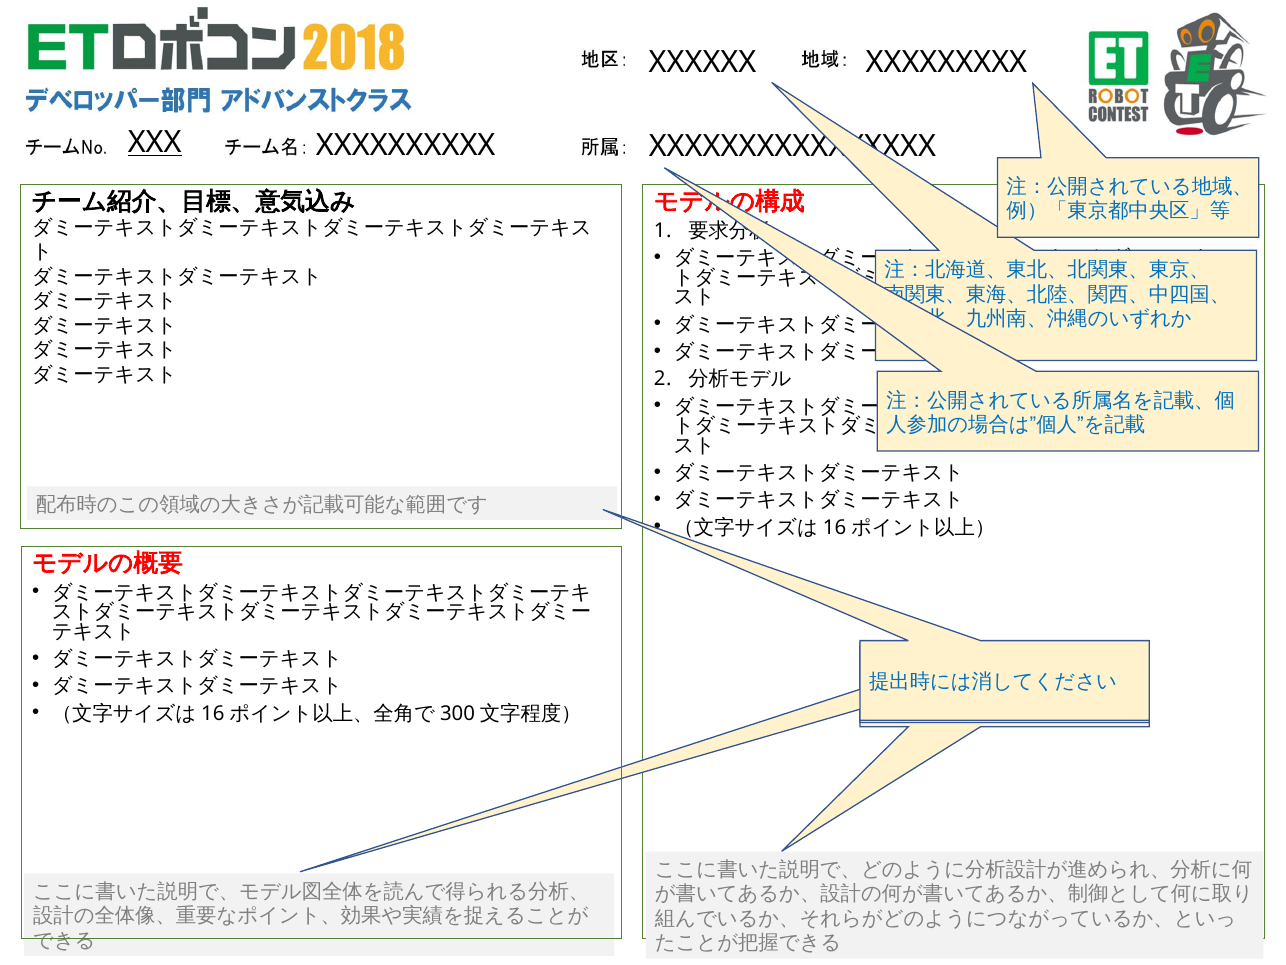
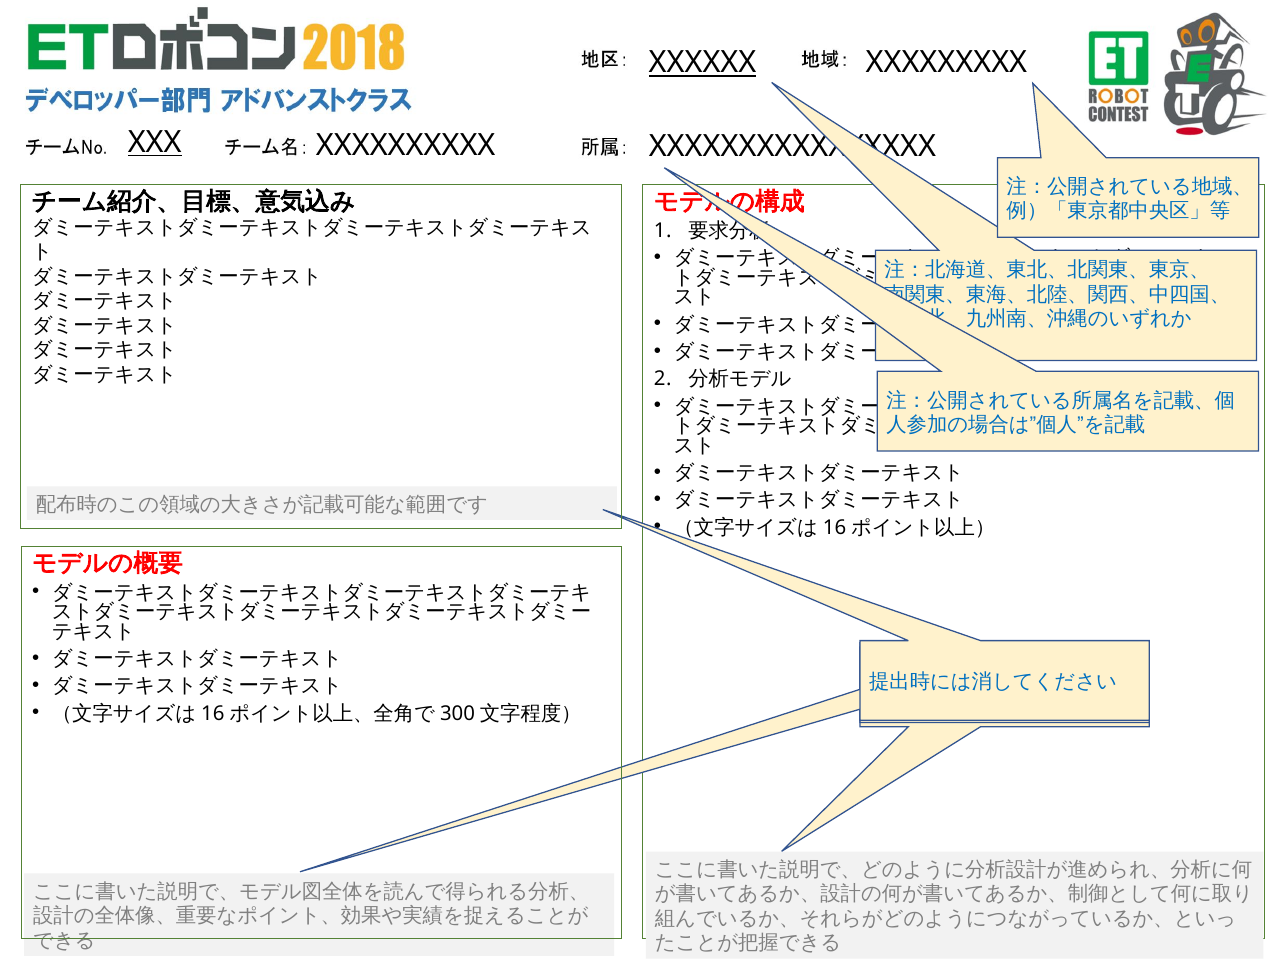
XXXXXX underline: none -> present
